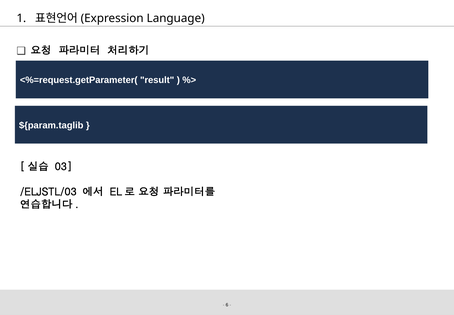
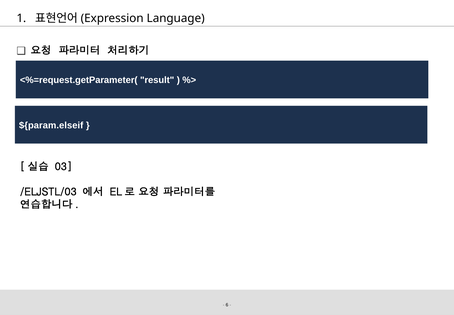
${param.taglib: ${param.taglib -> ${param.elseif
